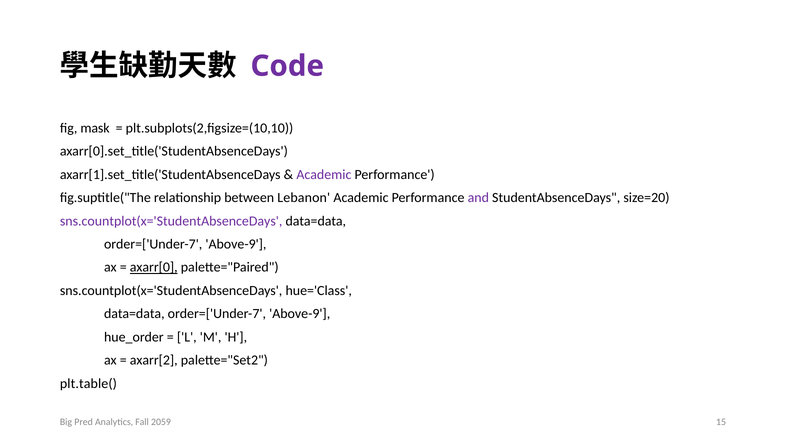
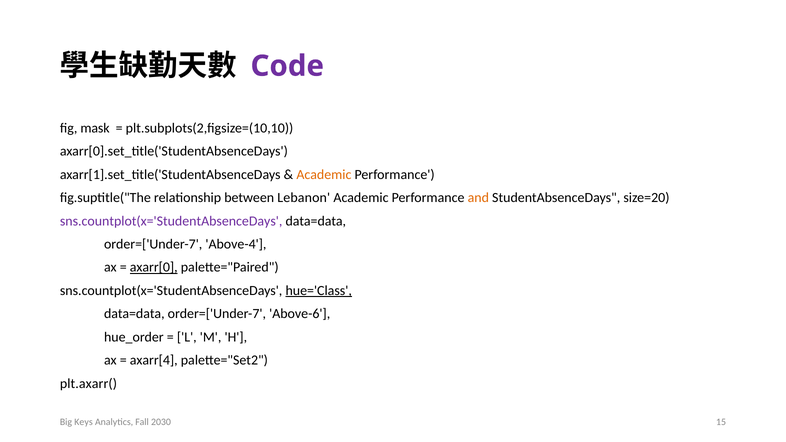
Academic at (324, 175) colour: purple -> orange
and colour: purple -> orange
Above-9 at (236, 244): Above-9 -> Above-4
hue='Class underline: none -> present
Above-9 at (300, 314): Above-9 -> Above-6
axarr[2: axarr[2 -> axarr[4
plt.table(: plt.table( -> plt.axarr(
Pred: Pred -> Keys
2059: 2059 -> 2030
